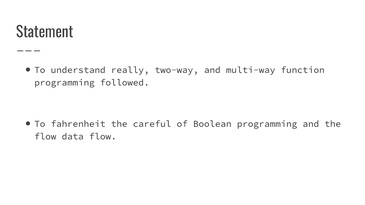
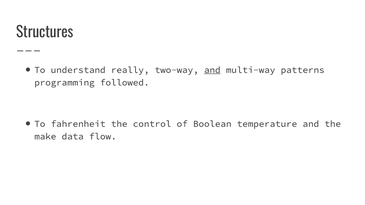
Statement: Statement -> Structures
and at (212, 70) underline: none -> present
function: function -> patterns
careful: careful -> control
Boolean programming: programming -> temperature
flow at (45, 137): flow -> make
